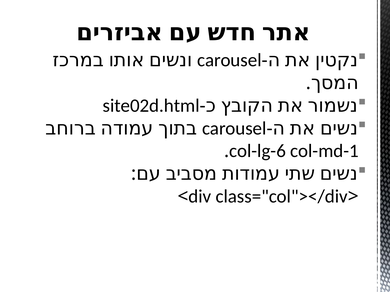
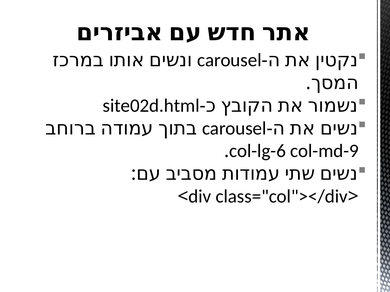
col-md-1: col-md-1 -> col-md-9
